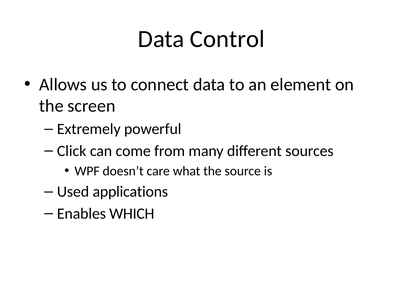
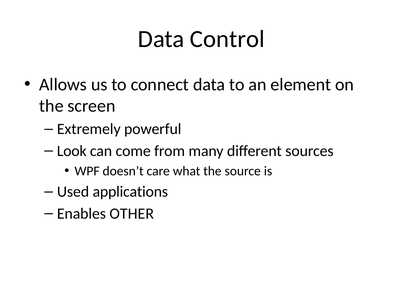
Click: Click -> Look
WHICH: WHICH -> OTHER
